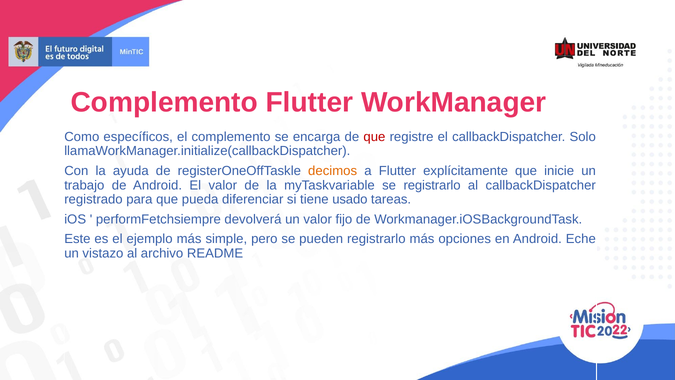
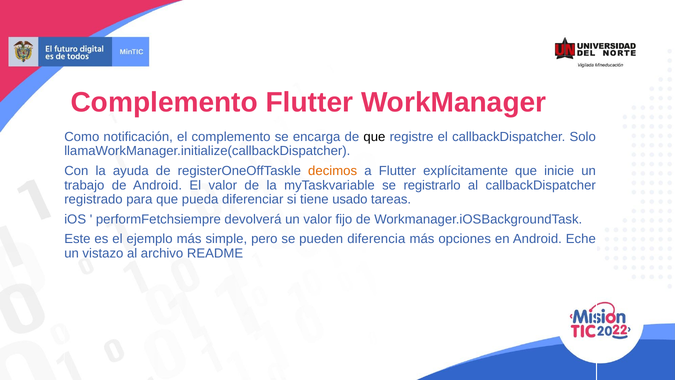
específicos: específicos -> notificación
que at (374, 137) colour: red -> black
pueden registrarlo: registrarlo -> diferencia
